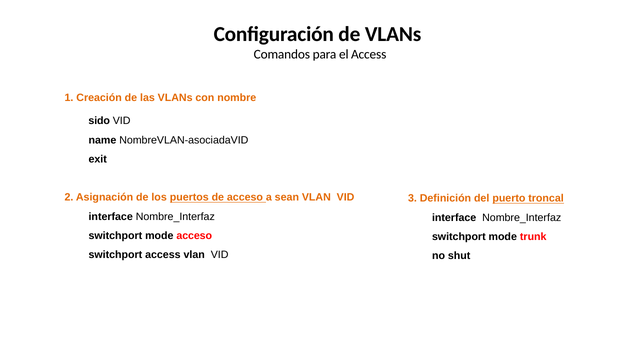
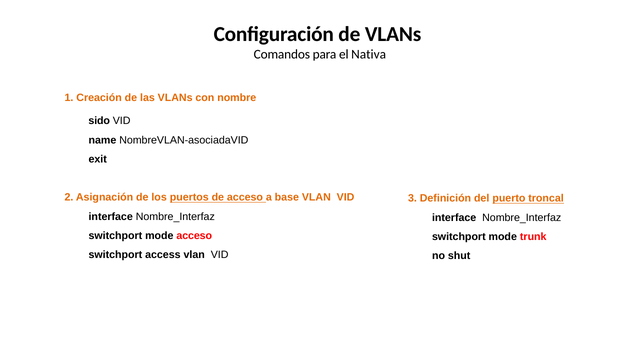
el Access: Access -> Nativa
sean: sean -> base
